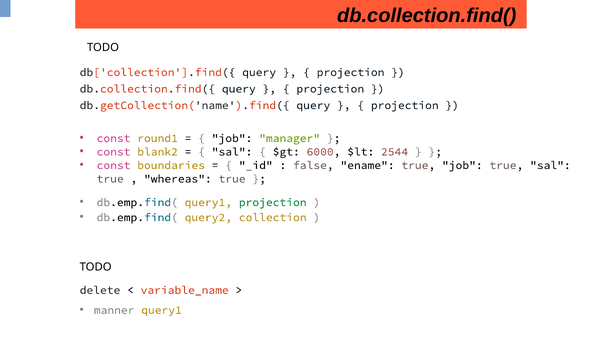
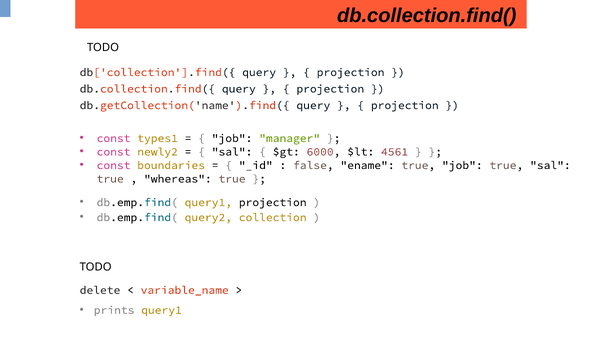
round1: round1 -> types1
blank2: blank2 -> newly2
2544: 2544 -> 4561
projection at (273, 203) colour: green -> black
manner: manner -> prints
